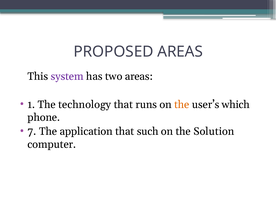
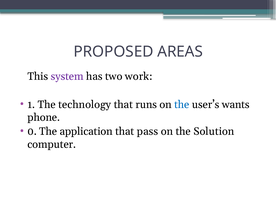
two areas: areas -> work
the at (182, 105) colour: orange -> blue
which: which -> wants
7: 7 -> 0
such: such -> pass
